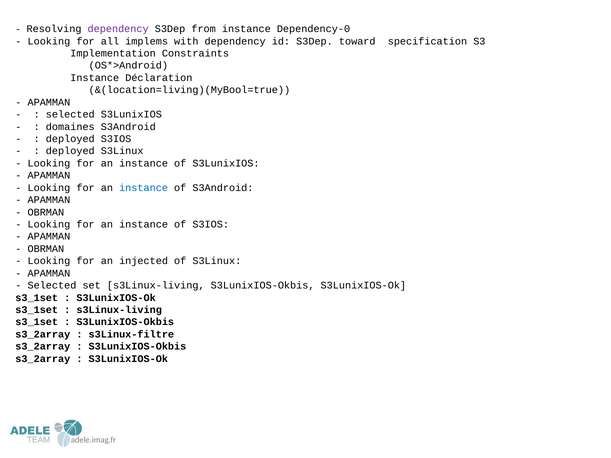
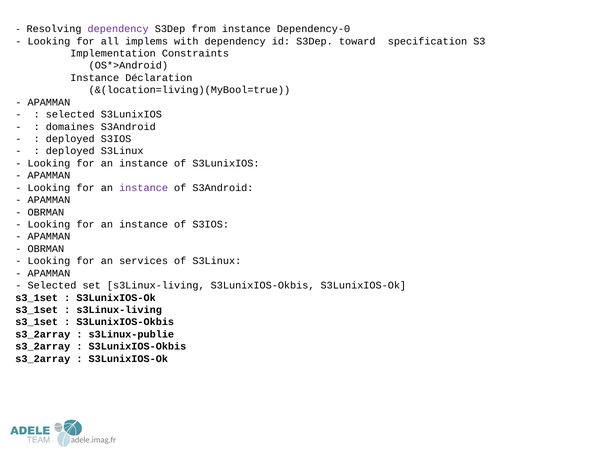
instance at (144, 188) colour: blue -> purple
injected: injected -> services
s3Linux-filtre: s3Linux-filtre -> s3Linux-publie
